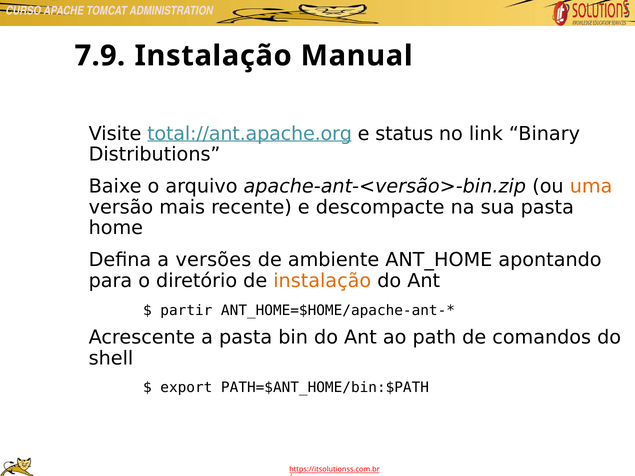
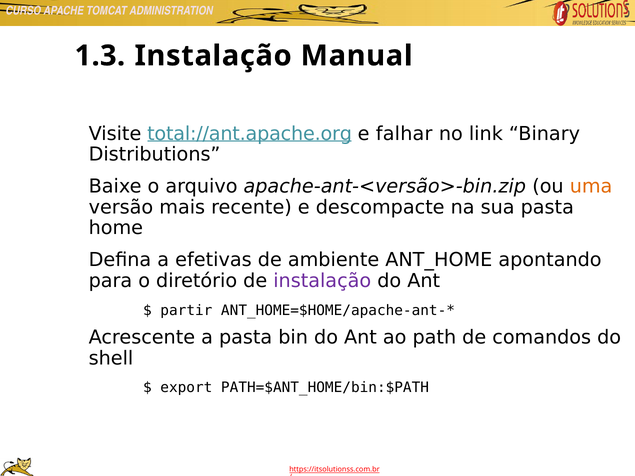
7.9: 7.9 -> 1.3
status: status -> falhar
versões: versões -> efetivas
instalação at (322, 281) colour: orange -> purple
